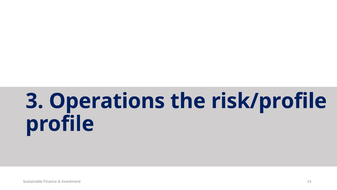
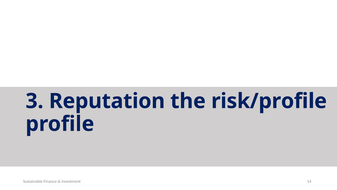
Operations: Operations -> Reputation
